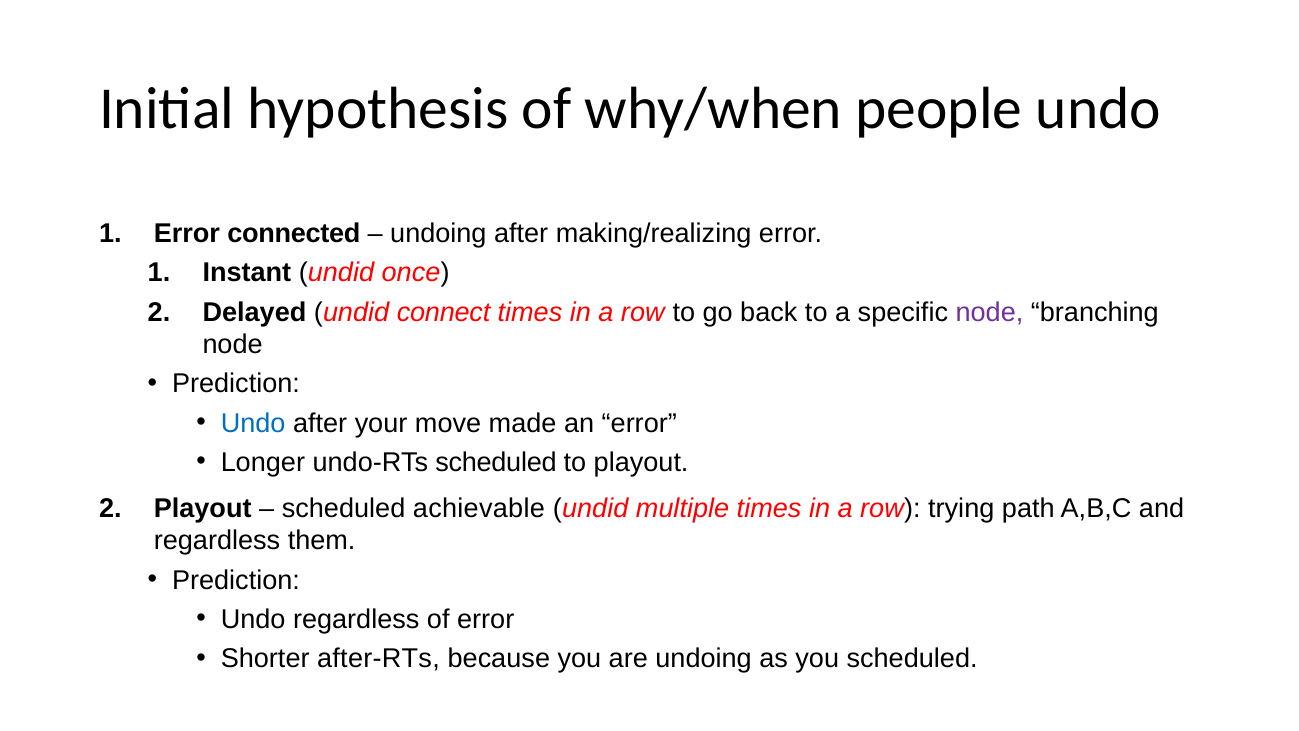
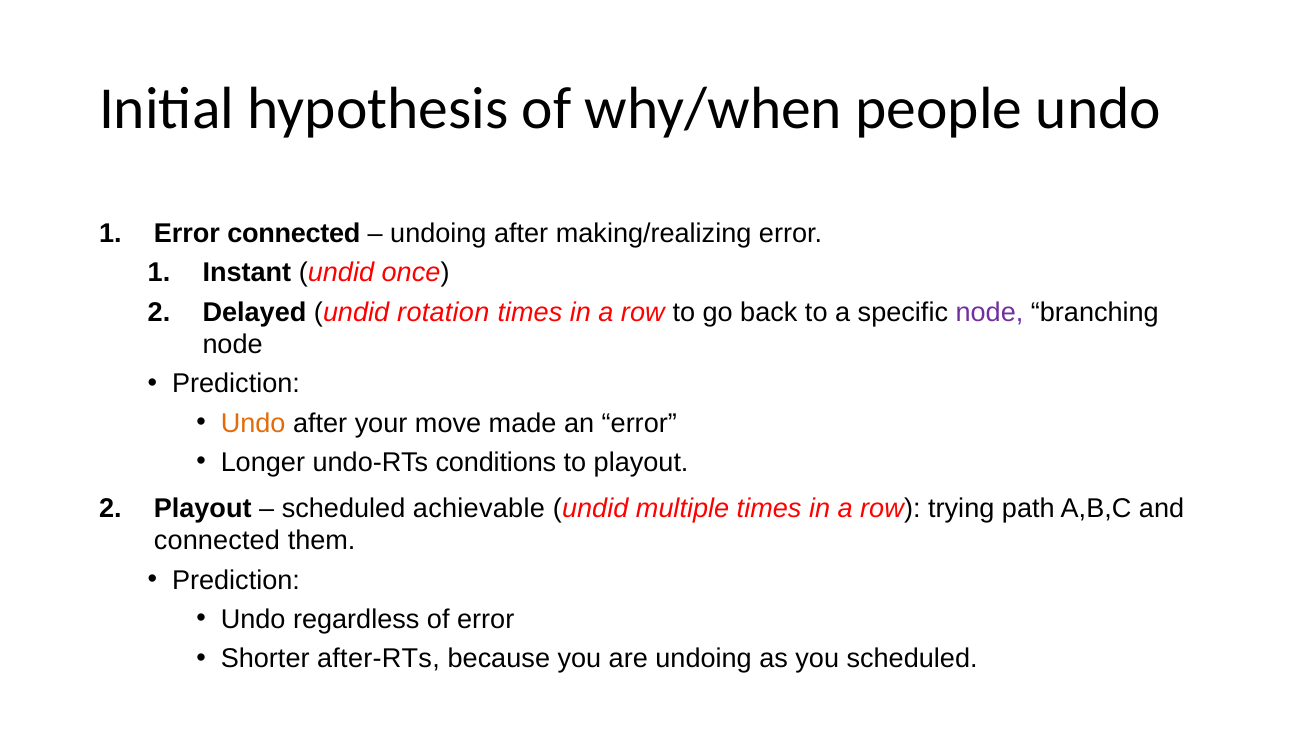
connect: connect -> rotation
Undo at (253, 423) colour: blue -> orange
undo-RTs scheduled: scheduled -> conditions
regardless at (217, 541): regardless -> connected
